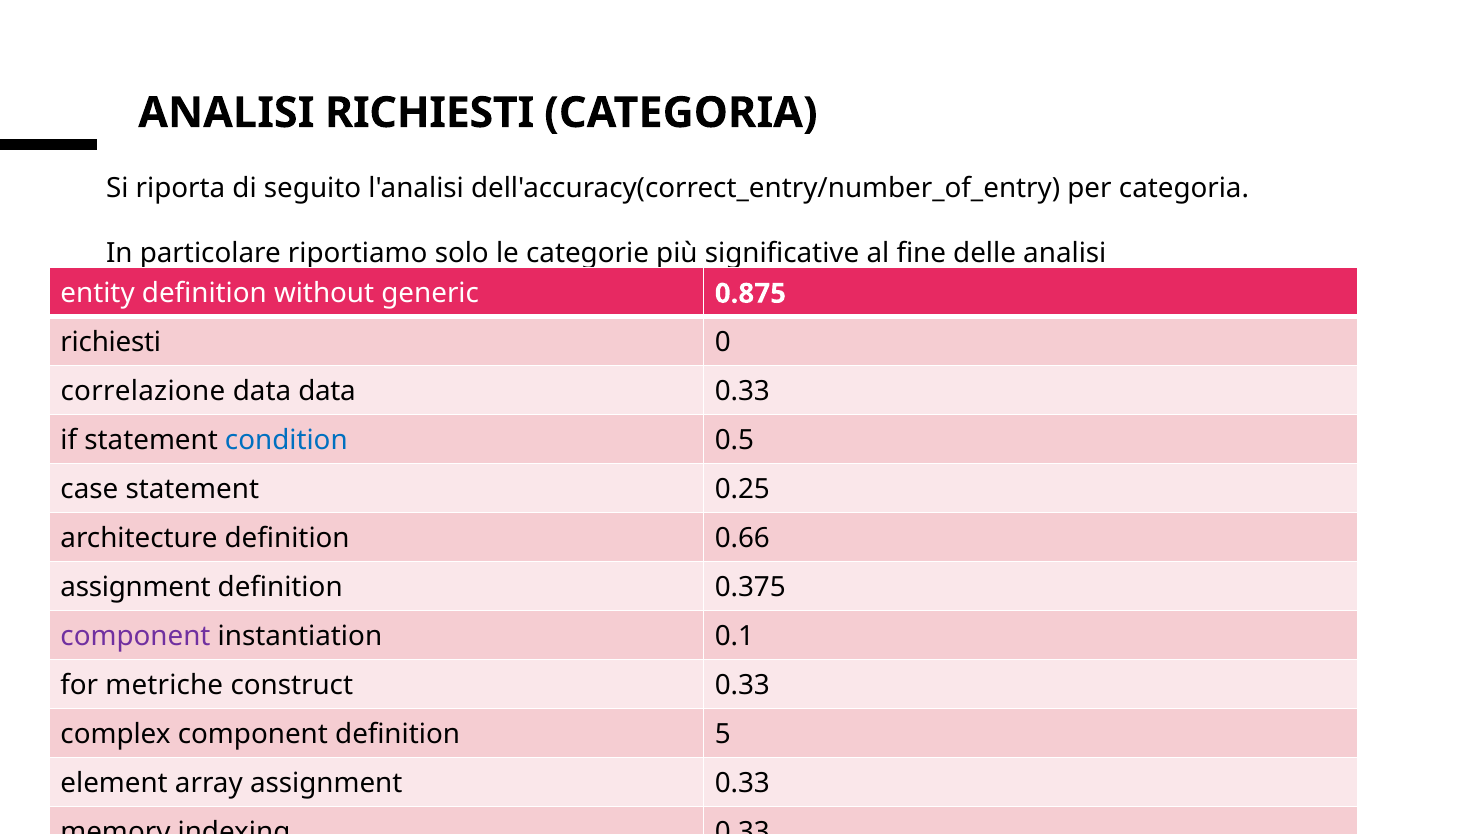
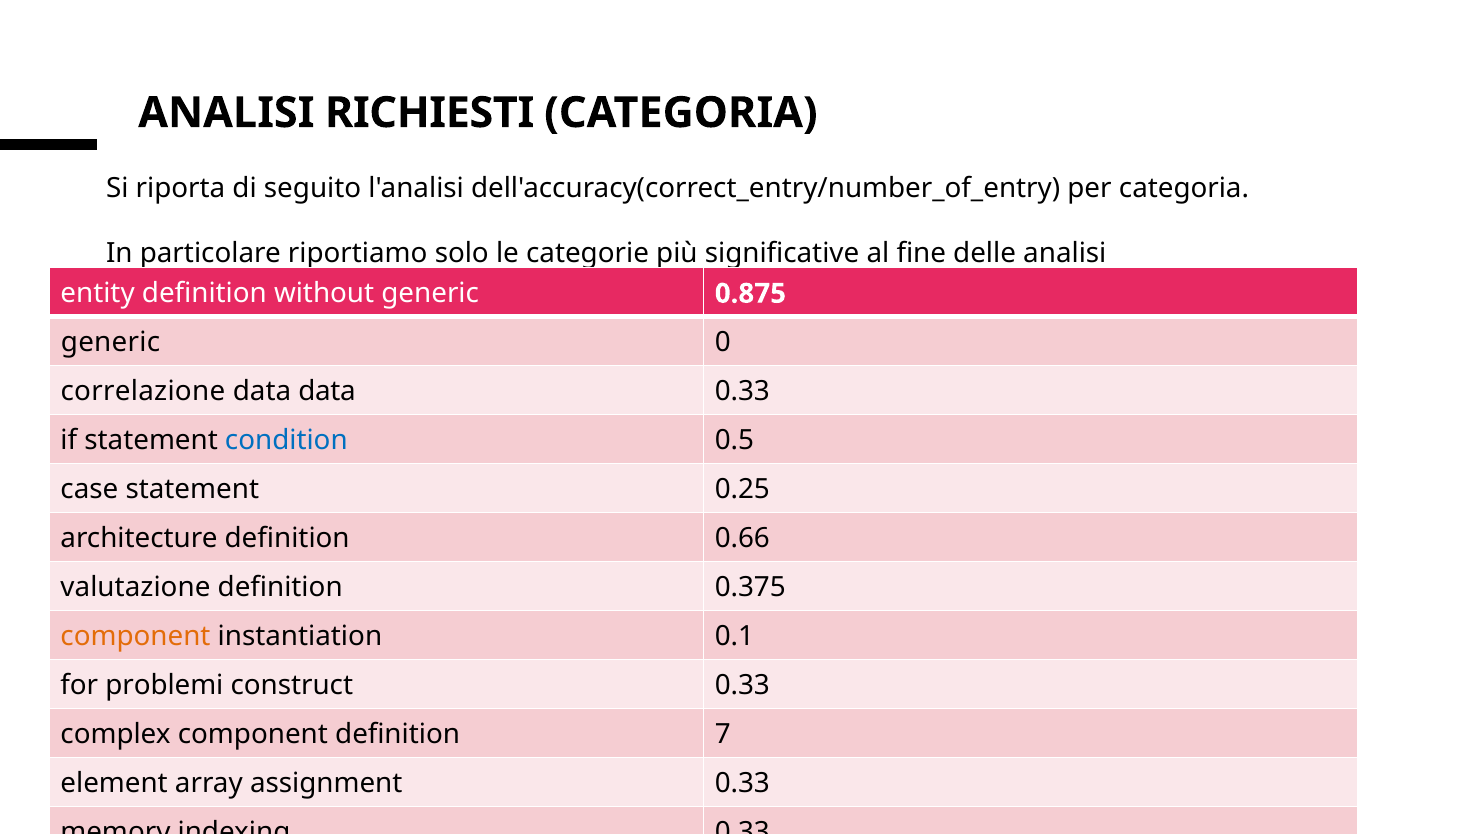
richiesti at (111, 343): richiesti -> generic
assignment at (136, 588): assignment -> valutazione
component at (136, 637) colour: purple -> orange
metriche: metriche -> problemi
5: 5 -> 7
